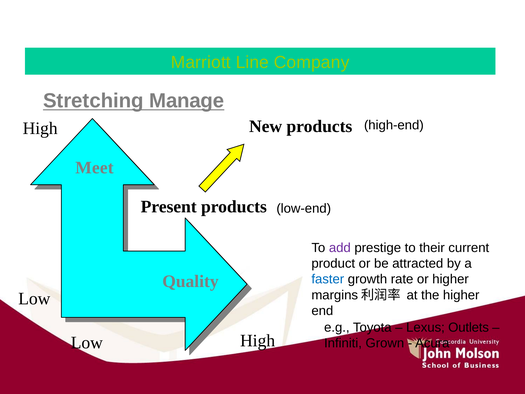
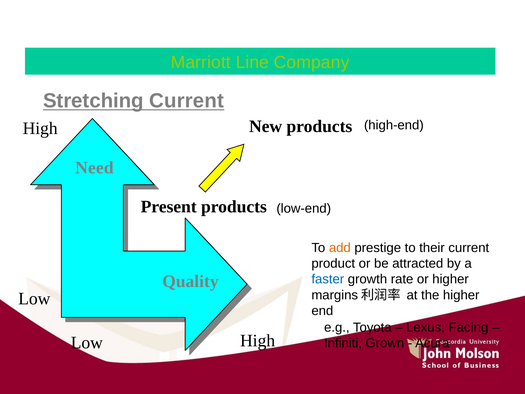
Stretching Manage: Manage -> Current
Meet: Meet -> Need
add colour: purple -> orange
Outlets: Outlets -> Facing
